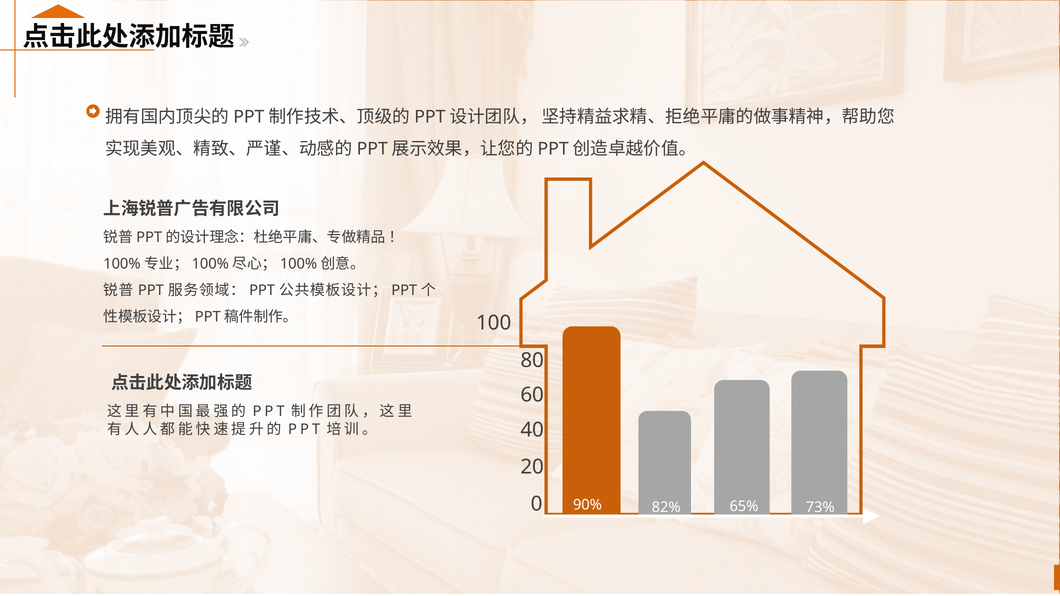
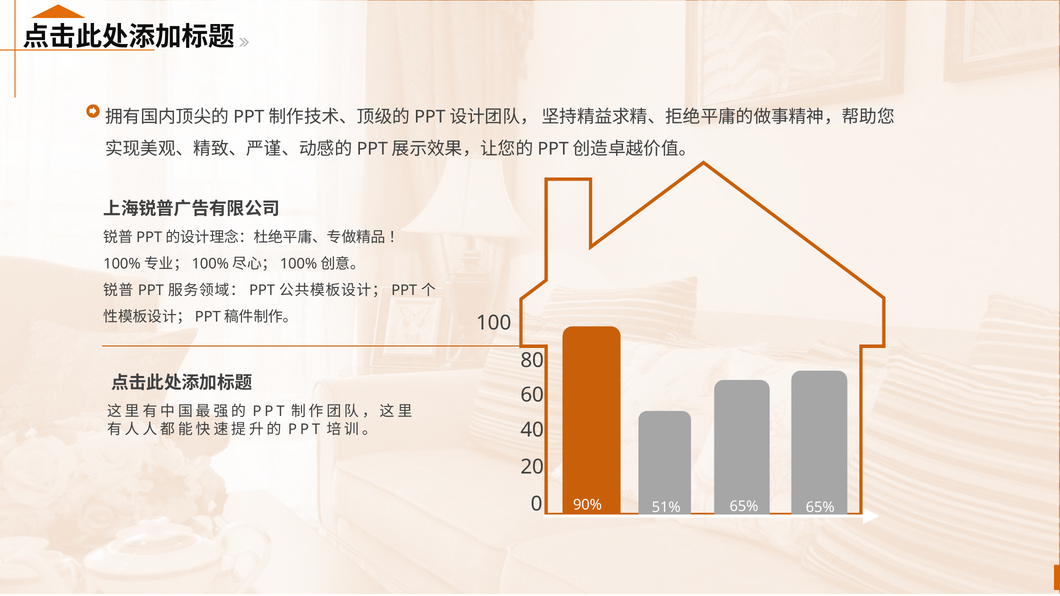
82%: 82% -> 51%
65% 73%: 73% -> 65%
